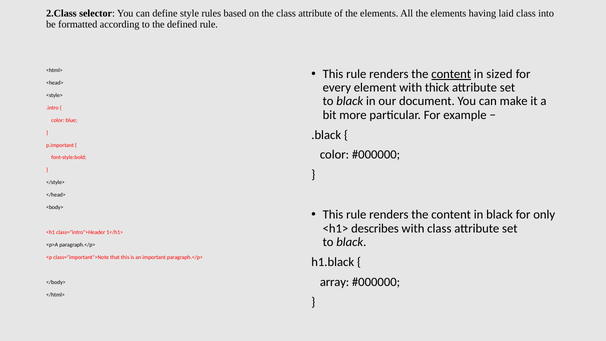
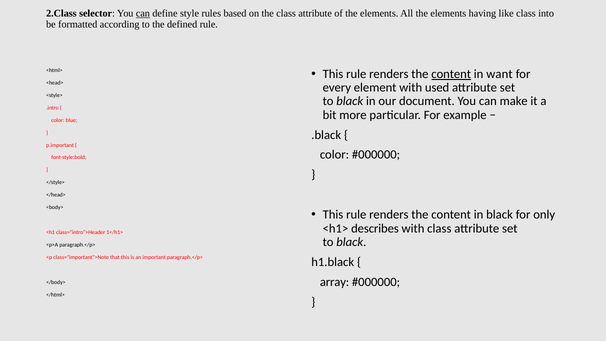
can at (143, 13) underline: none -> present
laid: laid -> like
sized: sized -> want
thick: thick -> used
